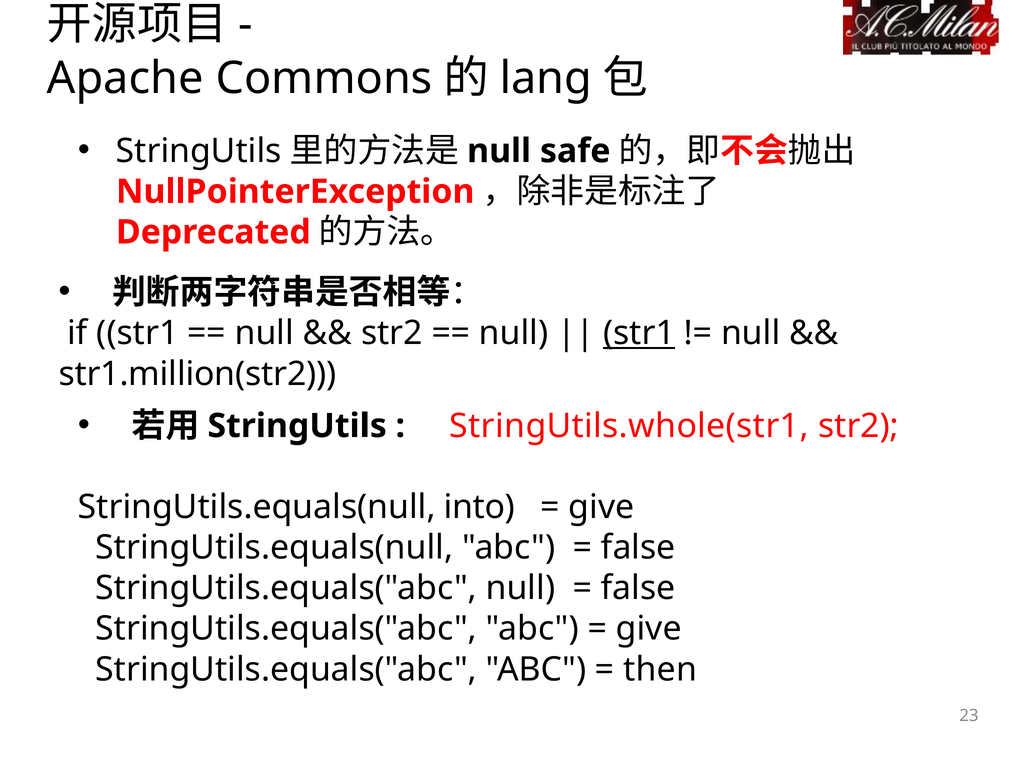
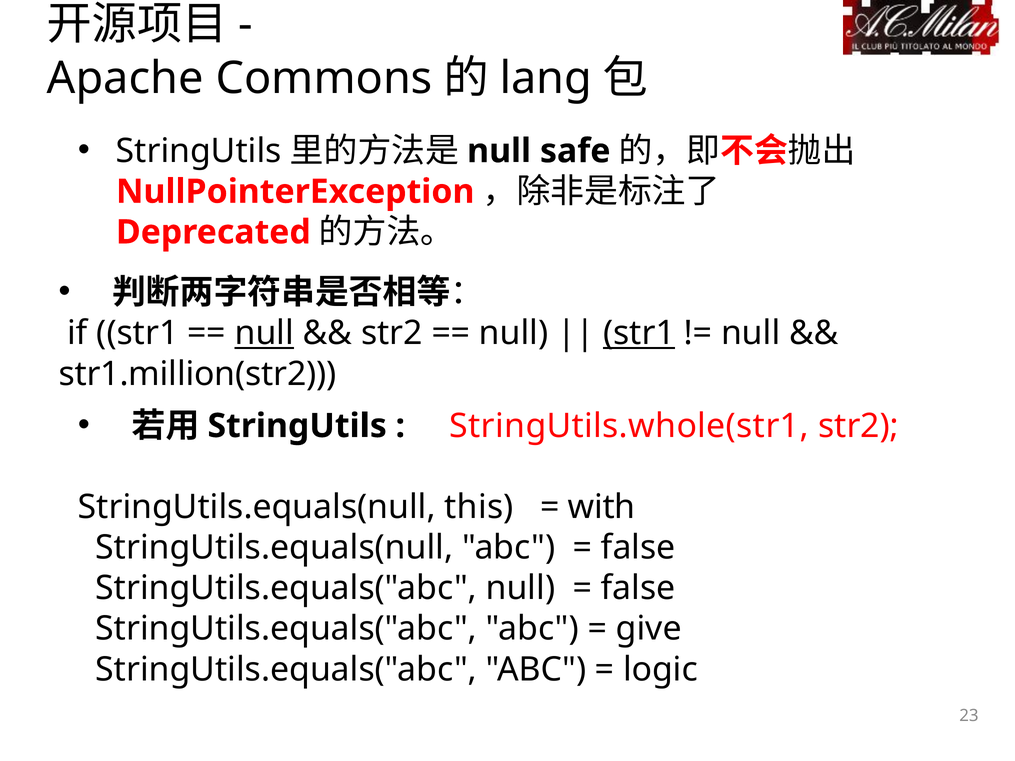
null at (264, 333) underline: none -> present
into: into -> this
give at (601, 507): give -> with
then: then -> logic
